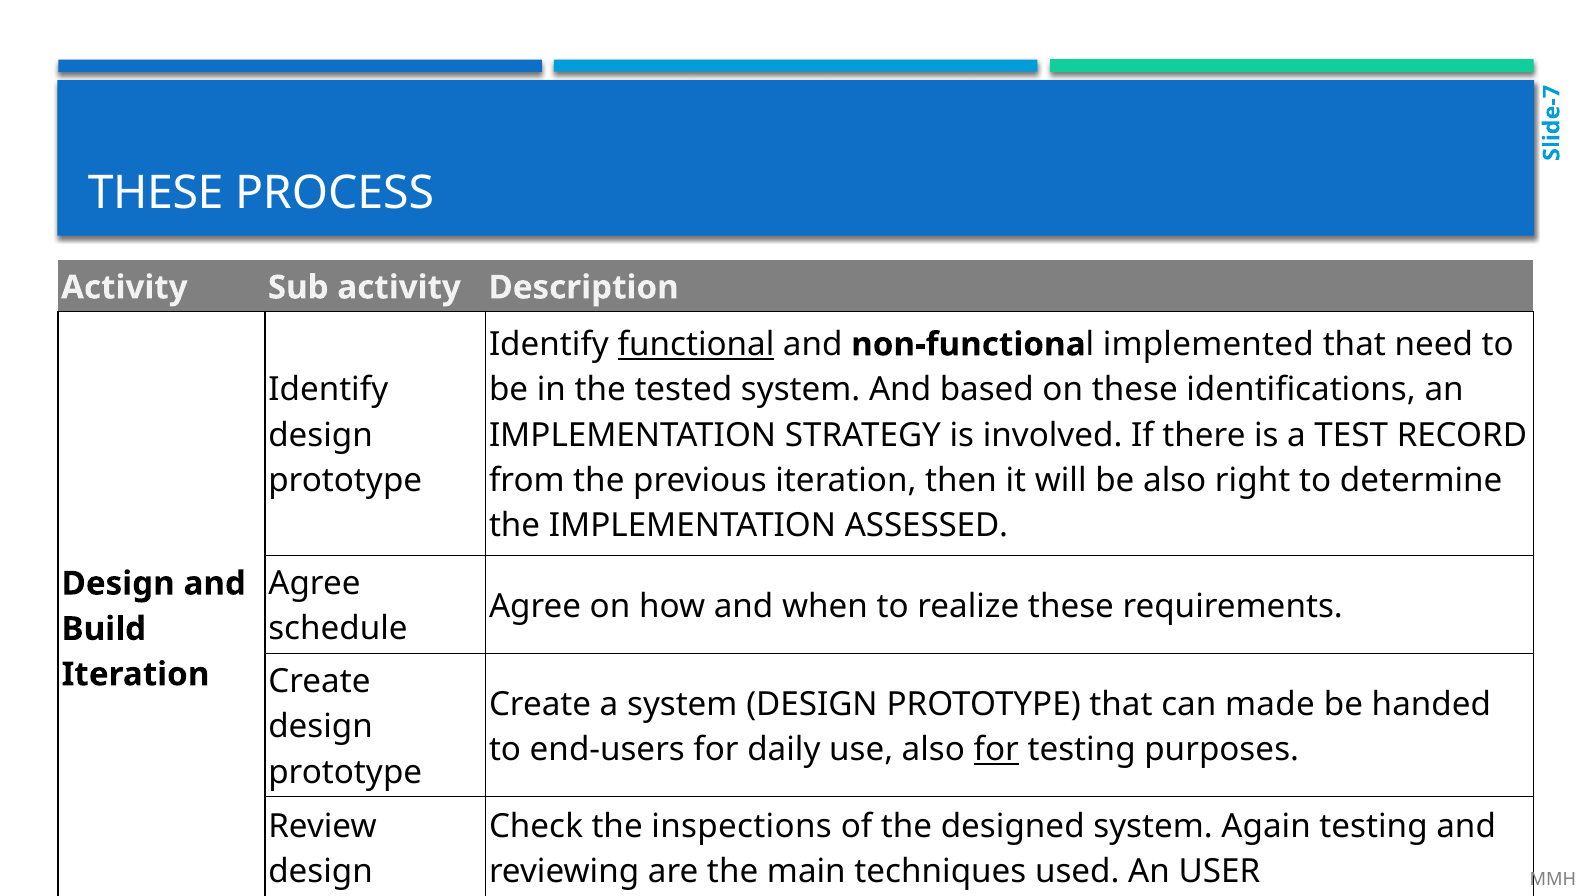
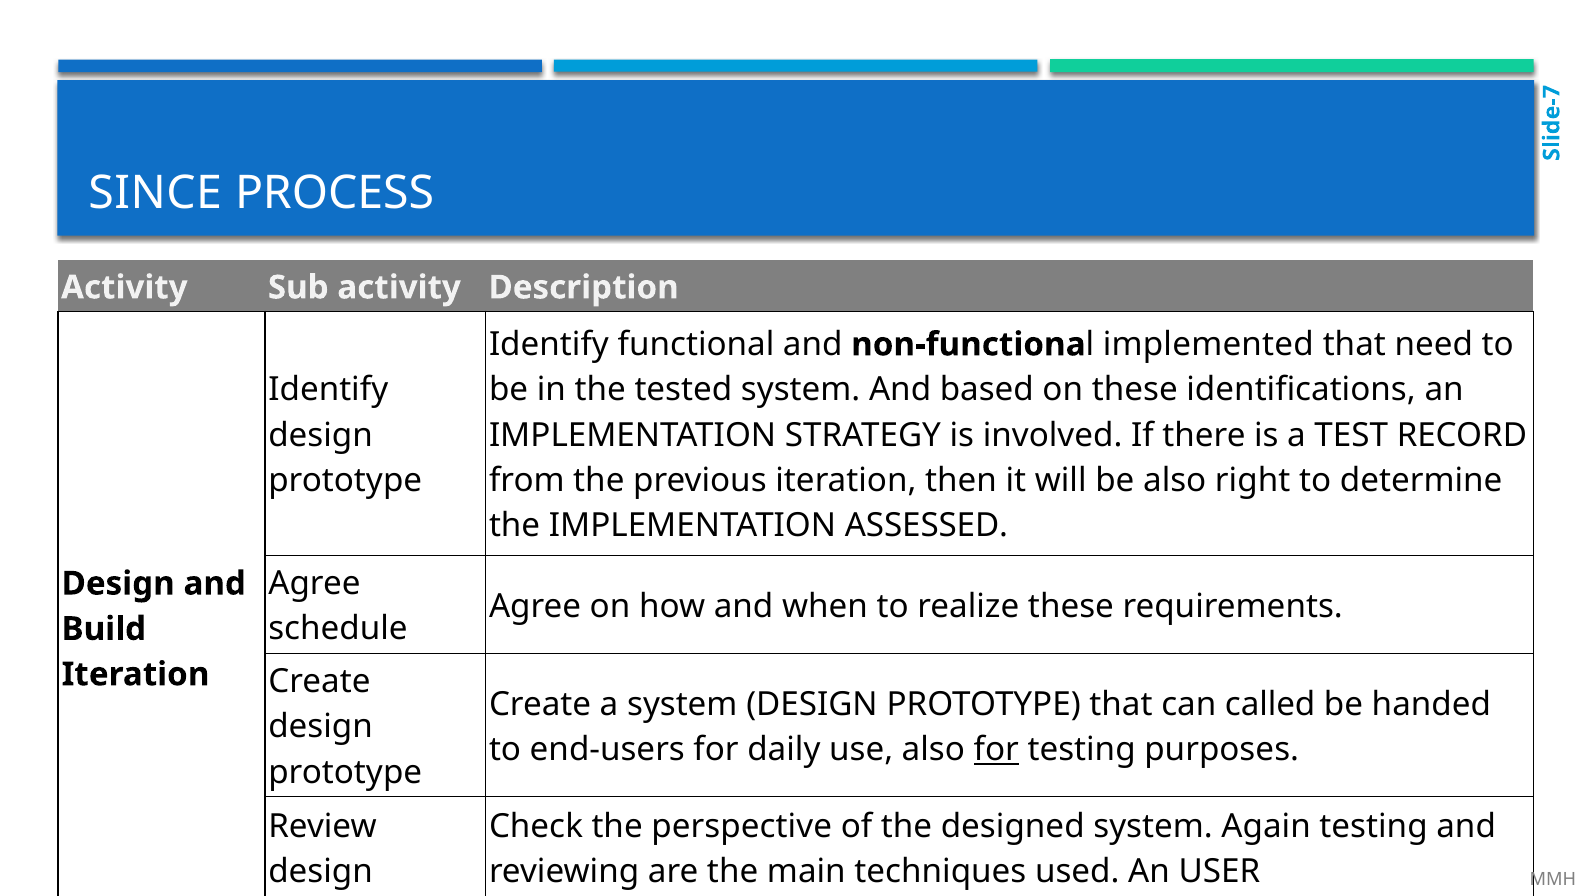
THESE at (156, 193): THESE -> SINCE
functional underline: present -> none
made: made -> called
inspections: inspections -> perspective
